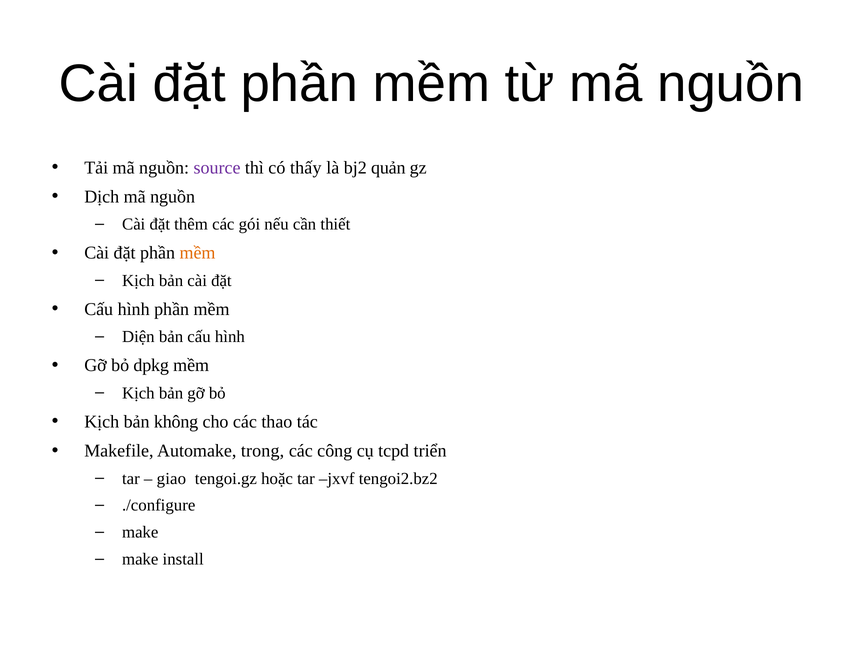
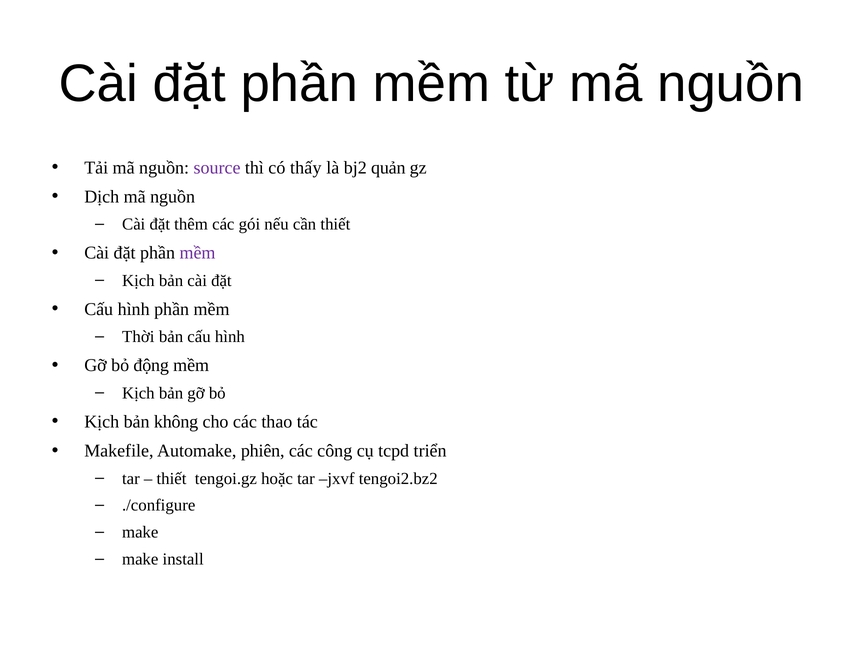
mềm at (198, 253) colour: orange -> purple
Diện: Diện -> Thời
dpkg: dpkg -> động
trong: trong -> phiên
giao at (171, 478): giao -> thiết
